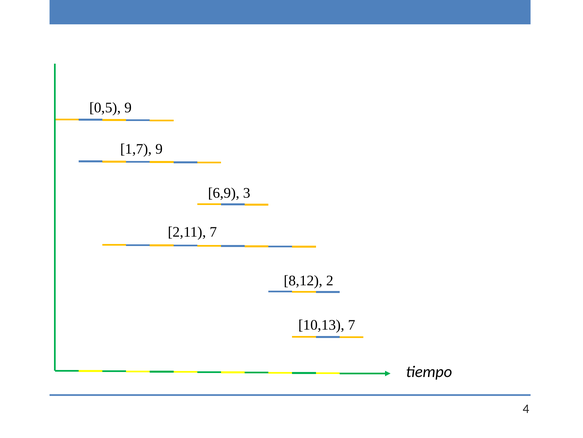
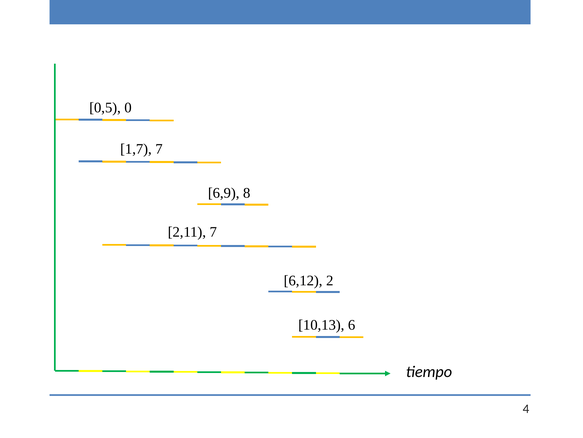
0,5 9: 9 -> 0
1,7 9: 9 -> 7
3: 3 -> 8
8,12: 8,12 -> 6,12
10,13 7: 7 -> 6
